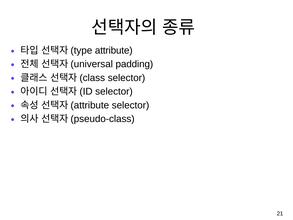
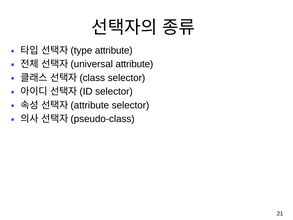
padding at (134, 64): padding -> attribute
